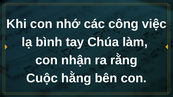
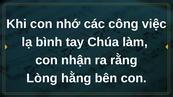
Cuộc: Cuộc -> Lòng
